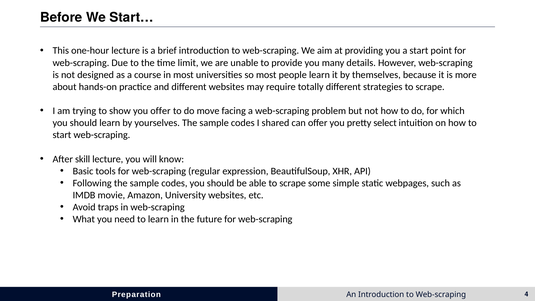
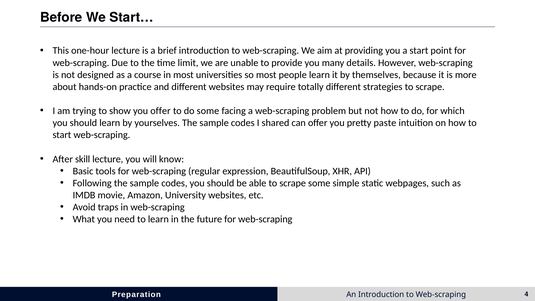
do move: move -> some
select: select -> paste
